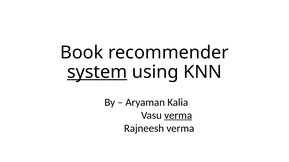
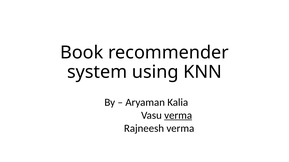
system underline: present -> none
